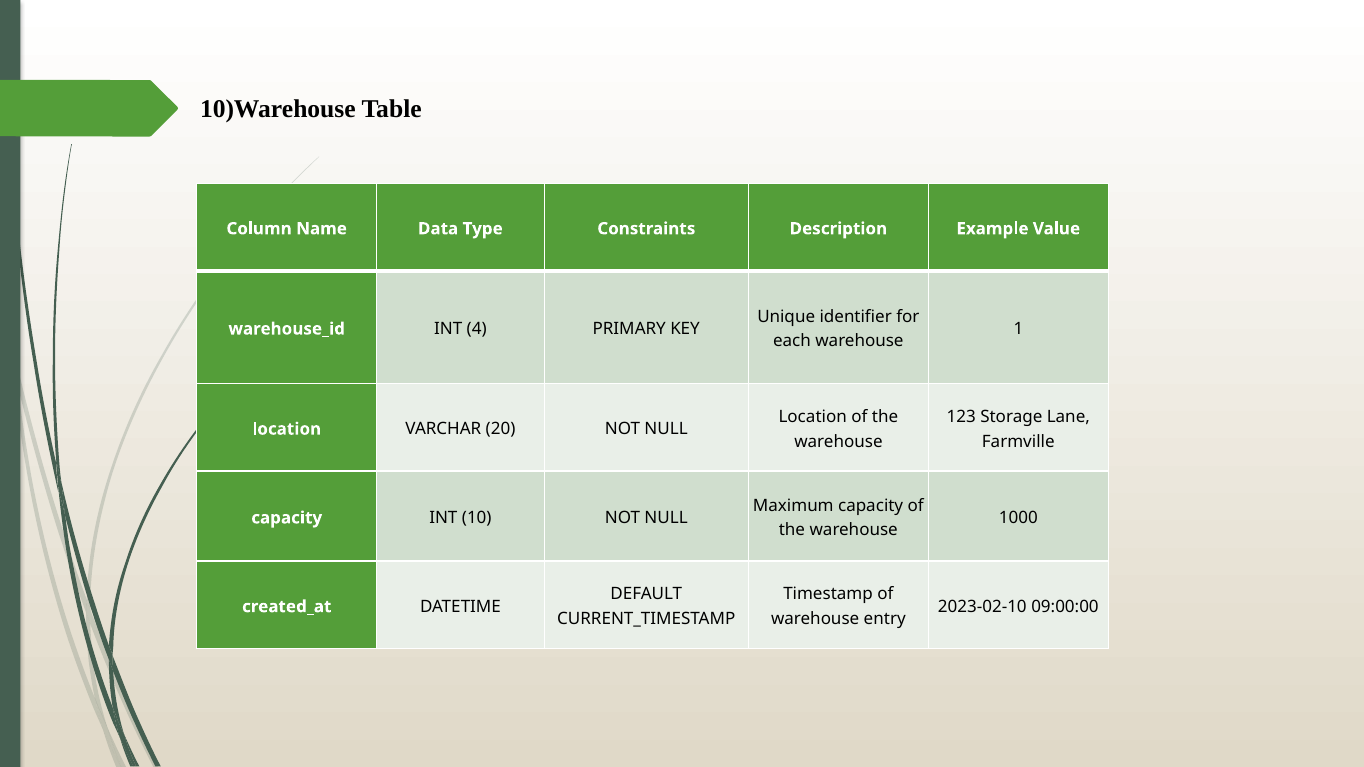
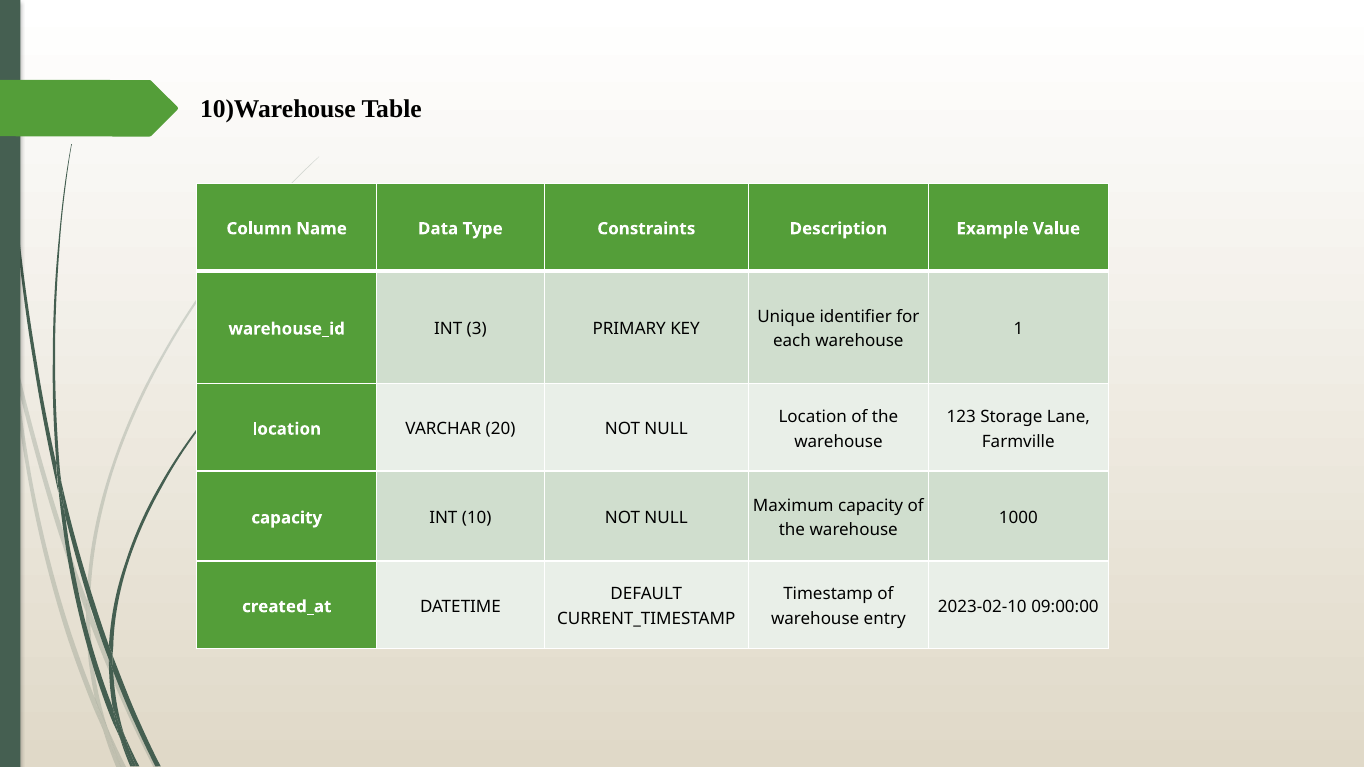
4: 4 -> 3
